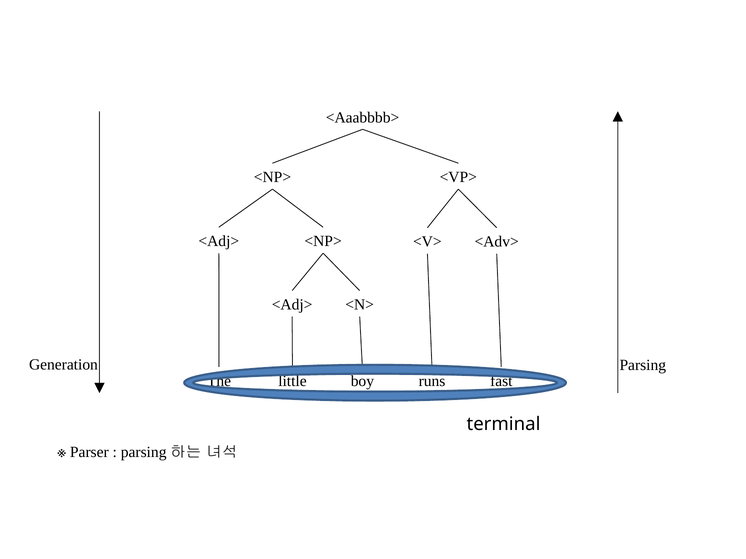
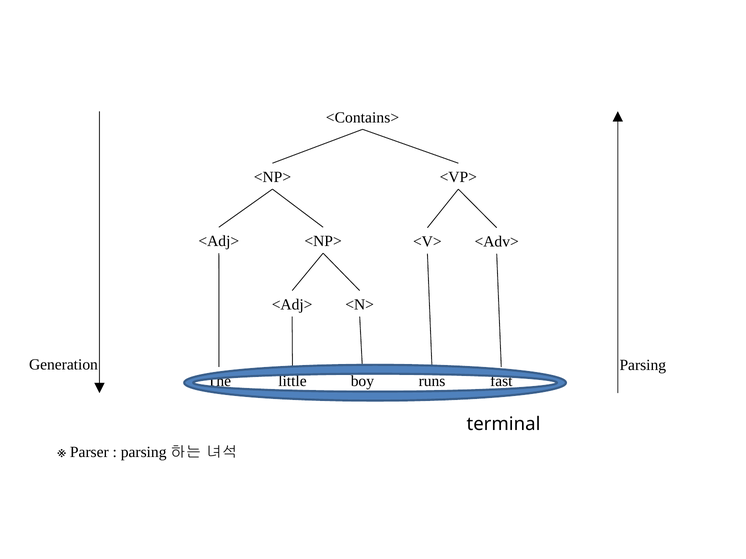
<Aaabbbb>: <Aaabbbb> -> <Contains>
